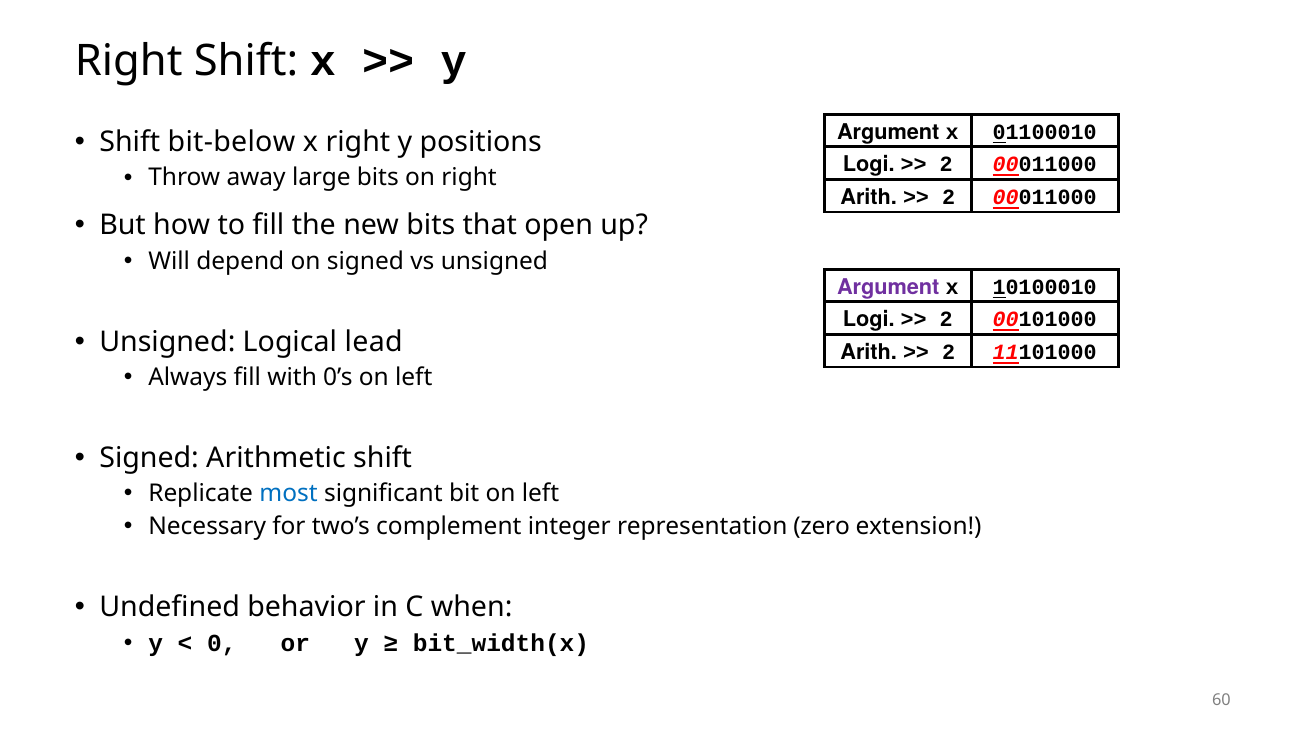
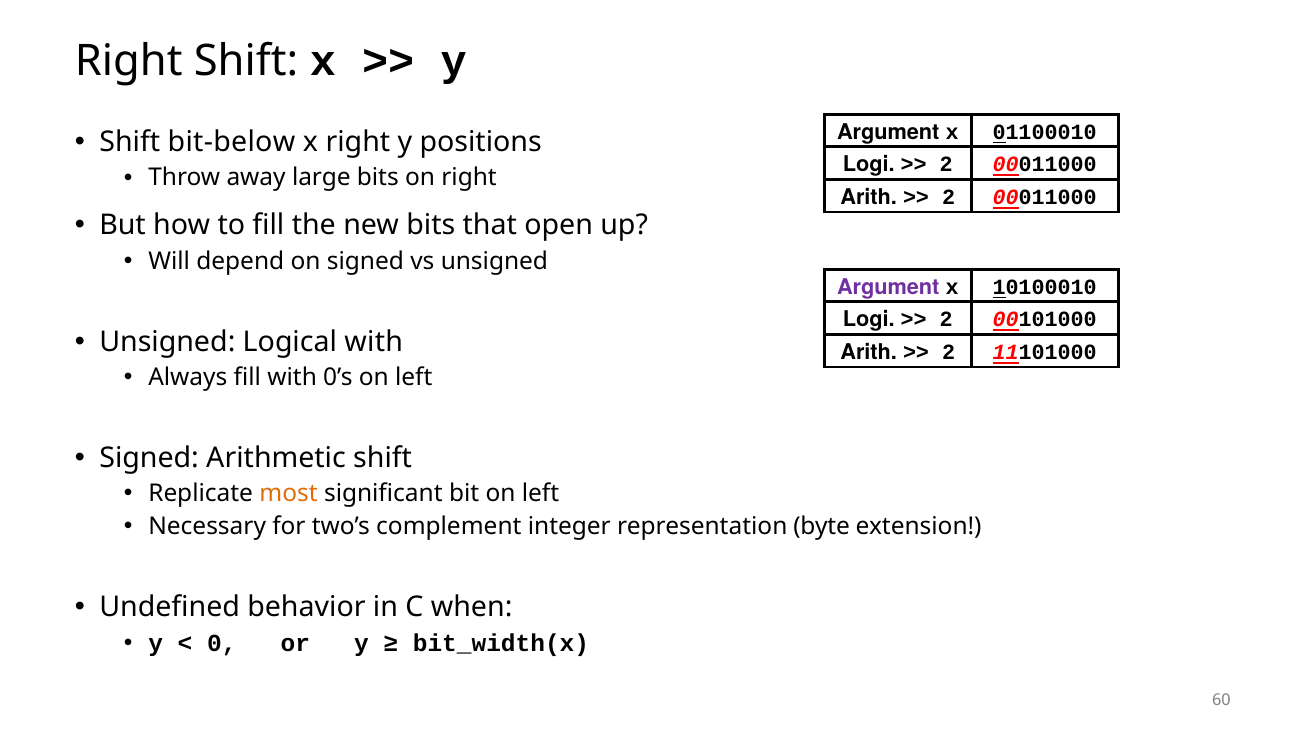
Logical lead: lead -> with
most colour: blue -> orange
zero: zero -> byte
